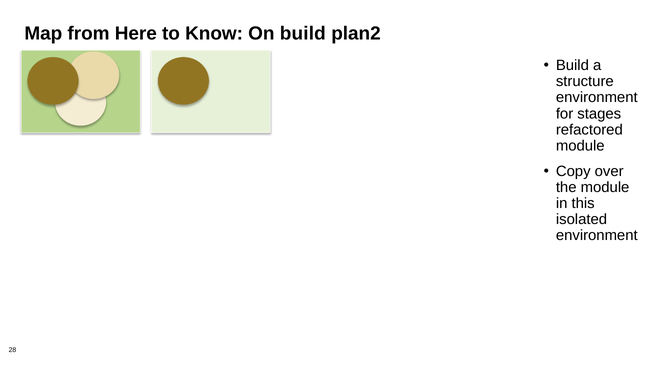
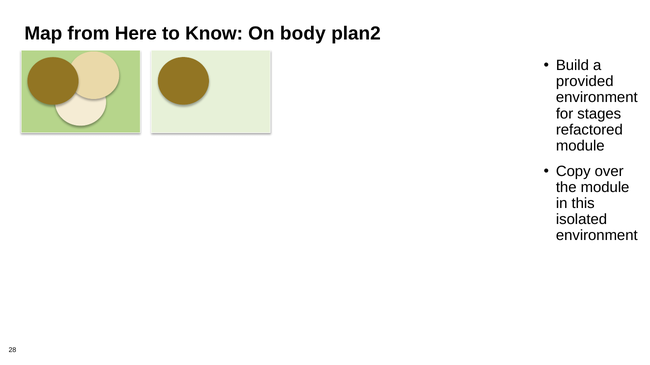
On build: build -> body
structure: structure -> provided
